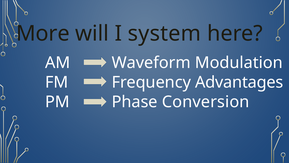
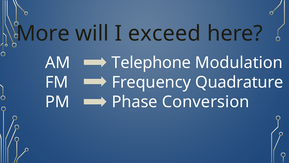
system: system -> exceed
Waveform: Waveform -> Telephone
Advantages: Advantages -> Quadrature
